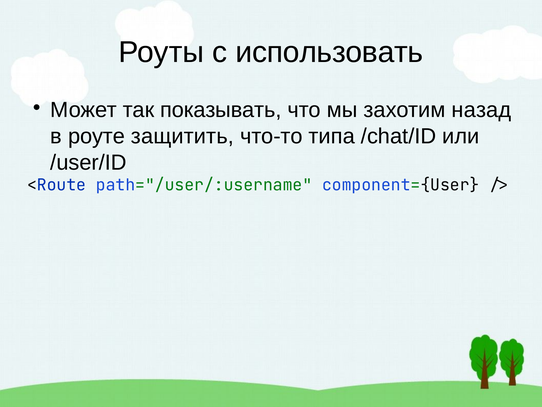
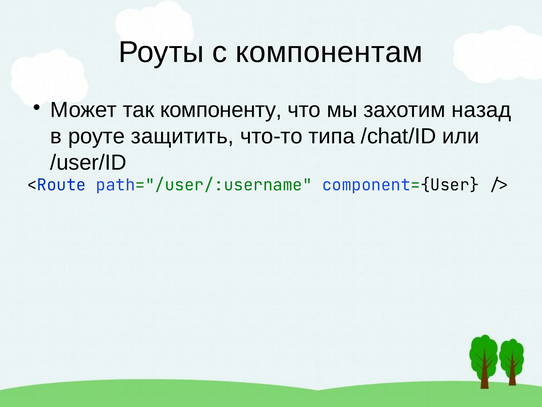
использовать: использовать -> компонентам
показывать: показывать -> компоненту
